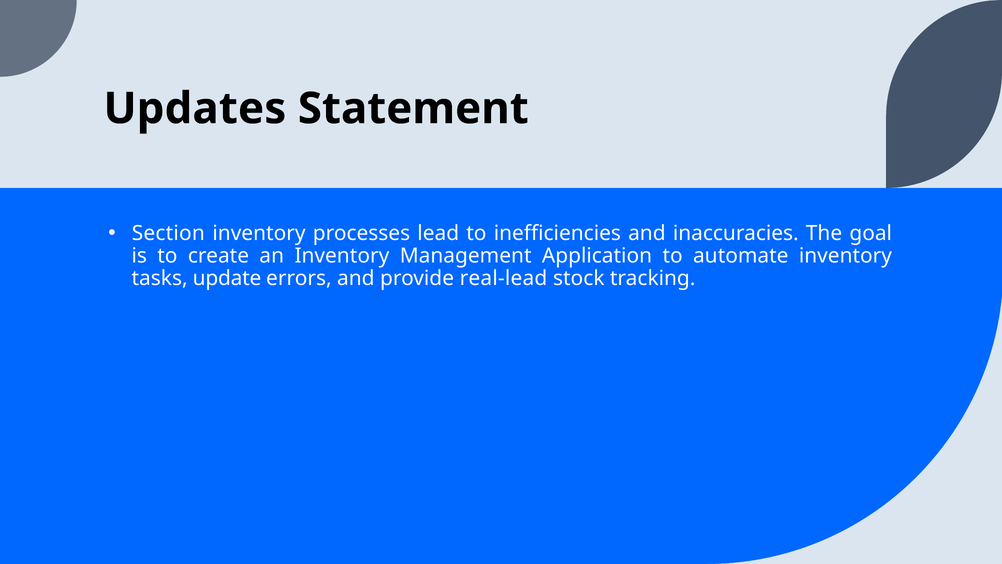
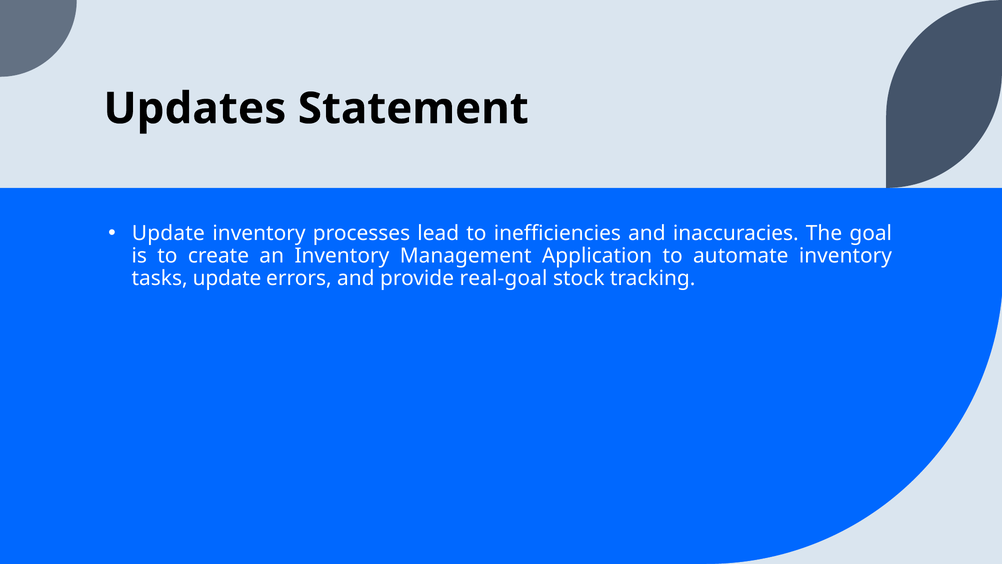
Section at (168, 233): Section -> Update
real-lead: real-lead -> real-goal
